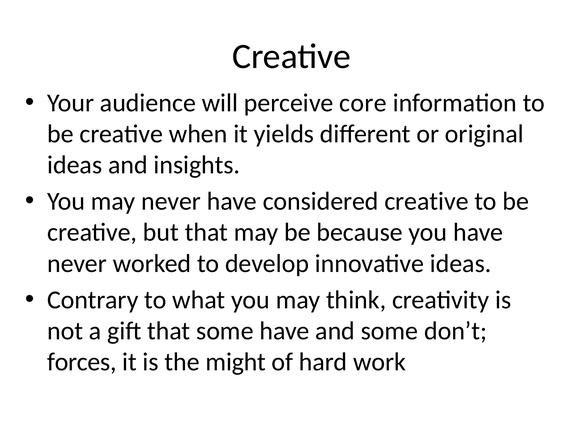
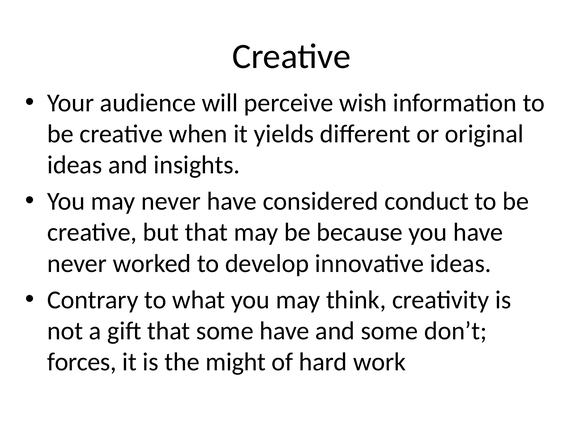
core: core -> wish
considered creative: creative -> conduct
